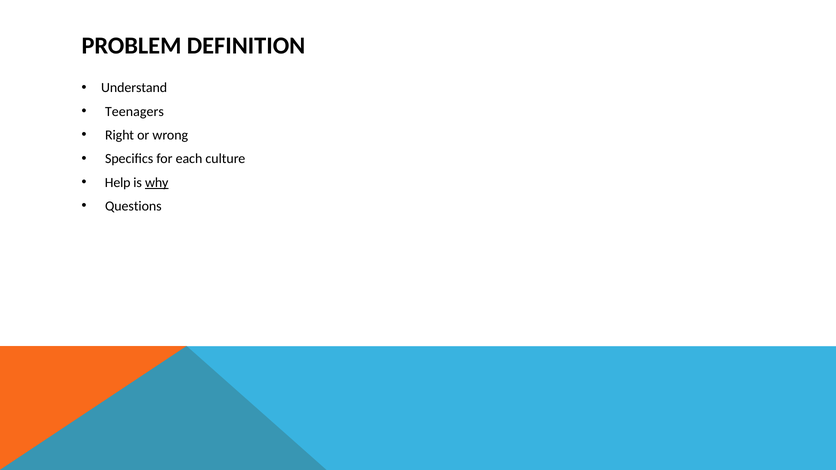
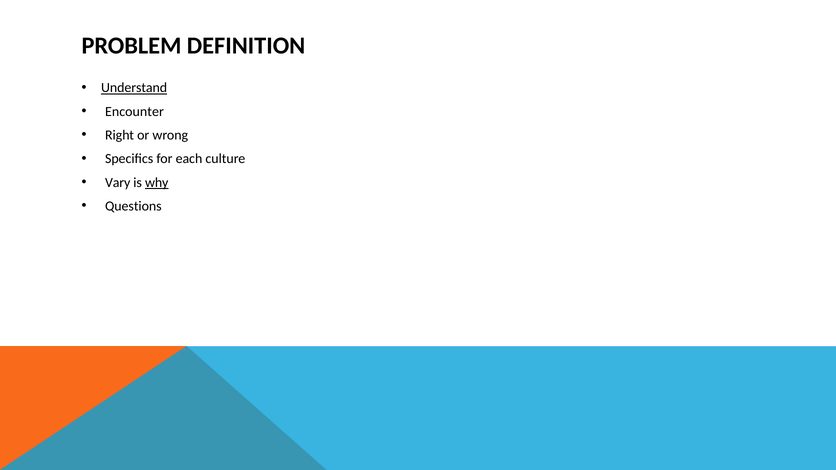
Understand underline: none -> present
Teenagers: Teenagers -> Encounter
Help: Help -> Vary
